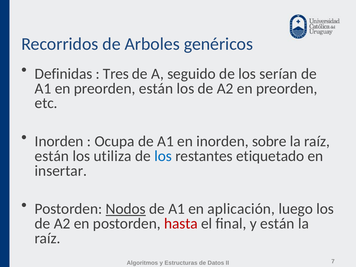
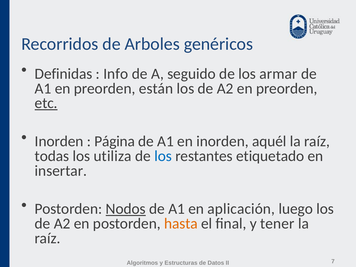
Tres: Tres -> Info
serían: serían -> armar
etc underline: none -> present
Ocupa: Ocupa -> Página
sobre: sobre -> aquél
están at (52, 156): están -> todas
hasta colour: red -> orange
y están: están -> tener
